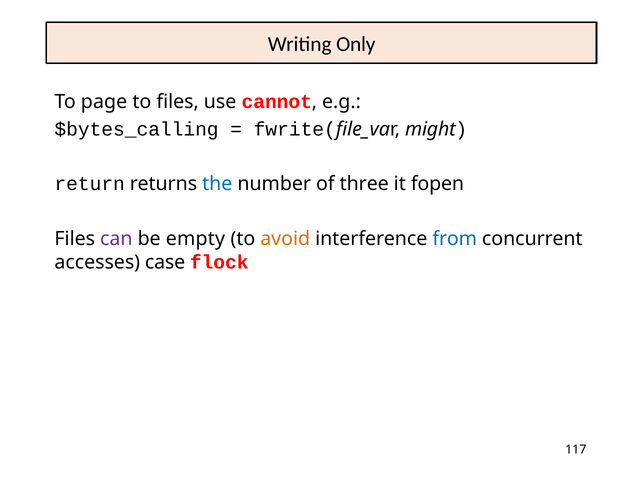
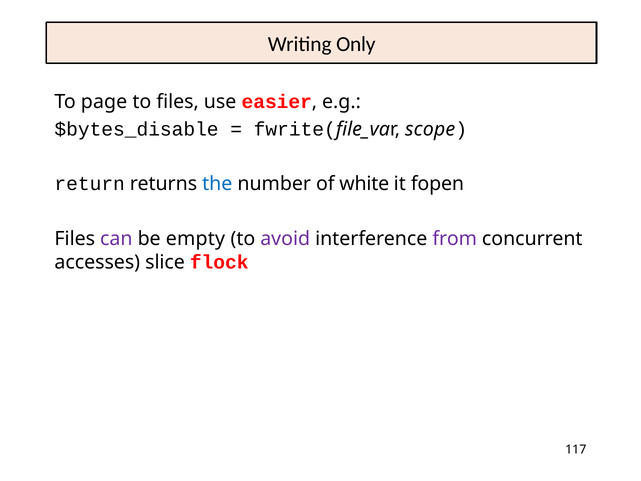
cannot: cannot -> easier
$bytes_calling: $bytes_calling -> $bytes_disable
might: might -> scope
three: three -> white
avoid colour: orange -> purple
from colour: blue -> purple
case: case -> slice
